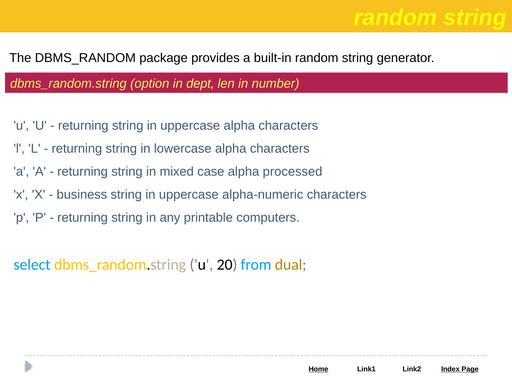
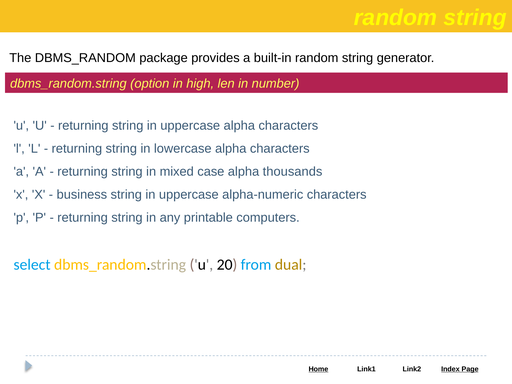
dept: dept -> high
processed: processed -> thousands
